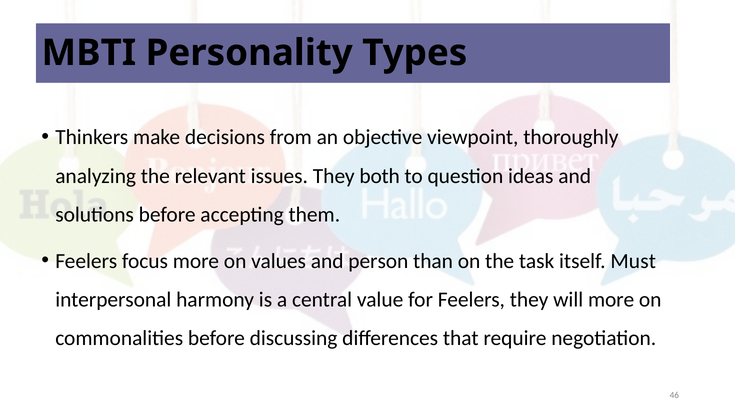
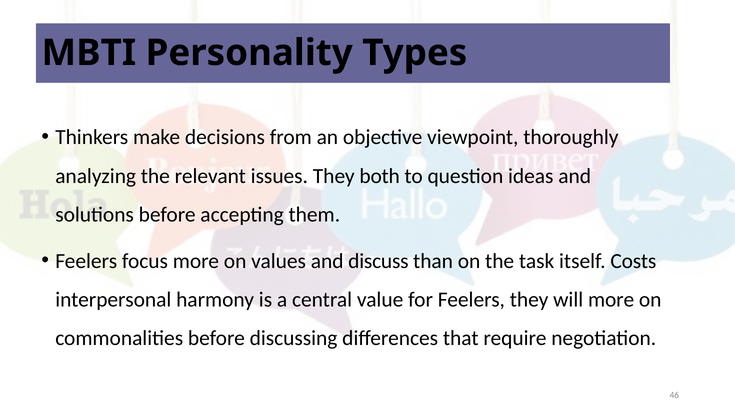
person: person -> discuss
Must: Must -> Costs
